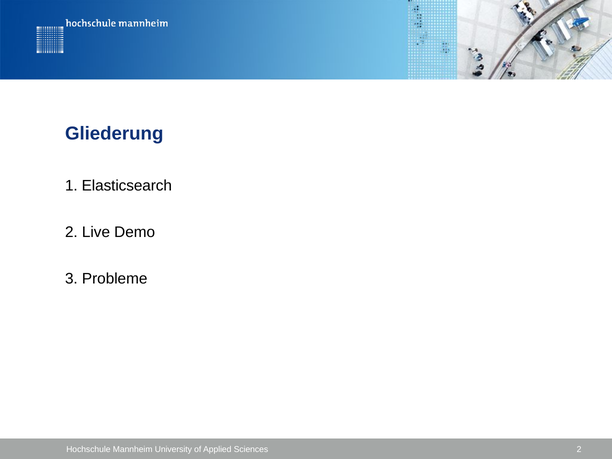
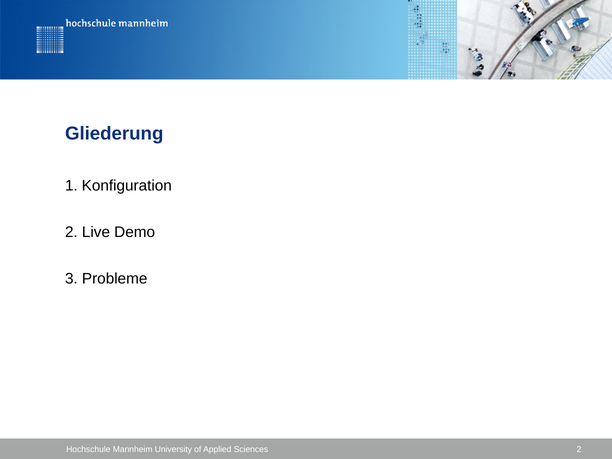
Elasticsearch: Elasticsearch -> Konfiguration
